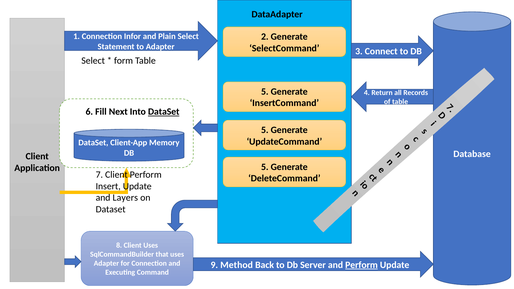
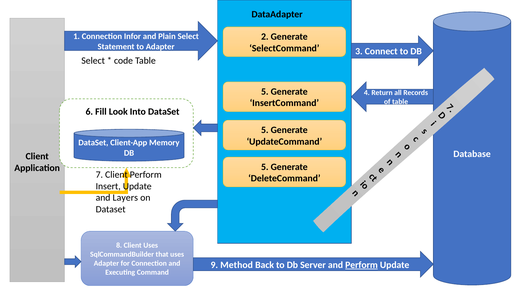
form: form -> code
Next: Next -> Look
DataSet at (164, 112) underline: present -> none
